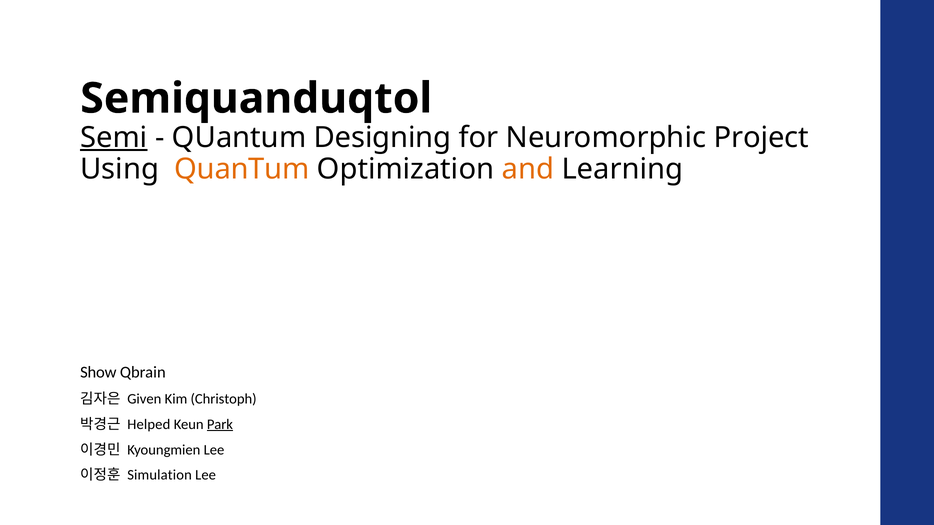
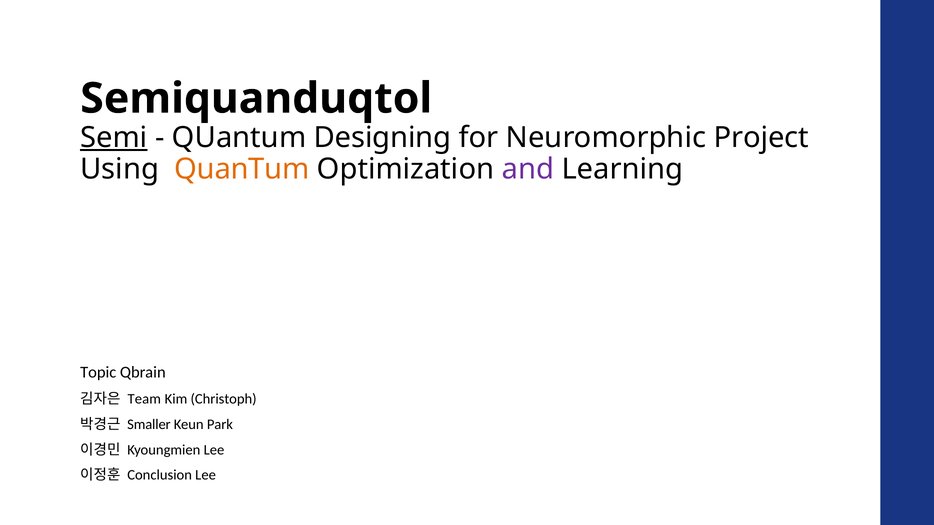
and colour: orange -> purple
Show: Show -> Topic
Given: Given -> Team
Helped: Helped -> Smaller
Park underline: present -> none
Simulation: Simulation -> Conclusion
